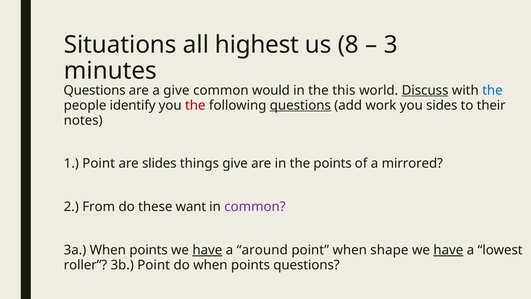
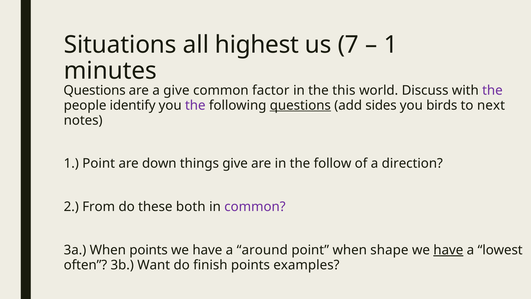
8: 8 -> 7
3 at (391, 45): 3 -> 1
would: would -> factor
Discuss underline: present -> none
the at (492, 90) colour: blue -> purple
the at (195, 105) colour: red -> purple
work: work -> sides
sides: sides -> birds
their: their -> next
slides: slides -> down
the points: points -> follow
mirrored: mirrored -> direction
want: want -> both
have at (207, 250) underline: present -> none
roller: roller -> often
3b Point: Point -> Want
do when: when -> finish
points questions: questions -> examples
